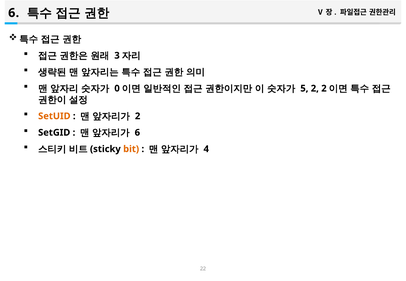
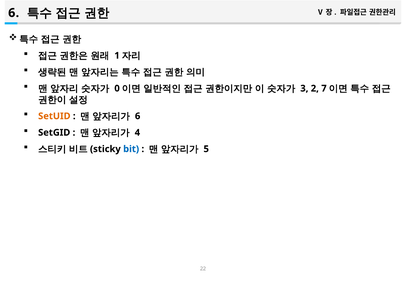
3: 3 -> 1
5: 5 -> 3
2 2: 2 -> 7
2 at (138, 116): 2 -> 6
6 at (137, 133): 6 -> 4
bit colour: orange -> blue
4: 4 -> 5
